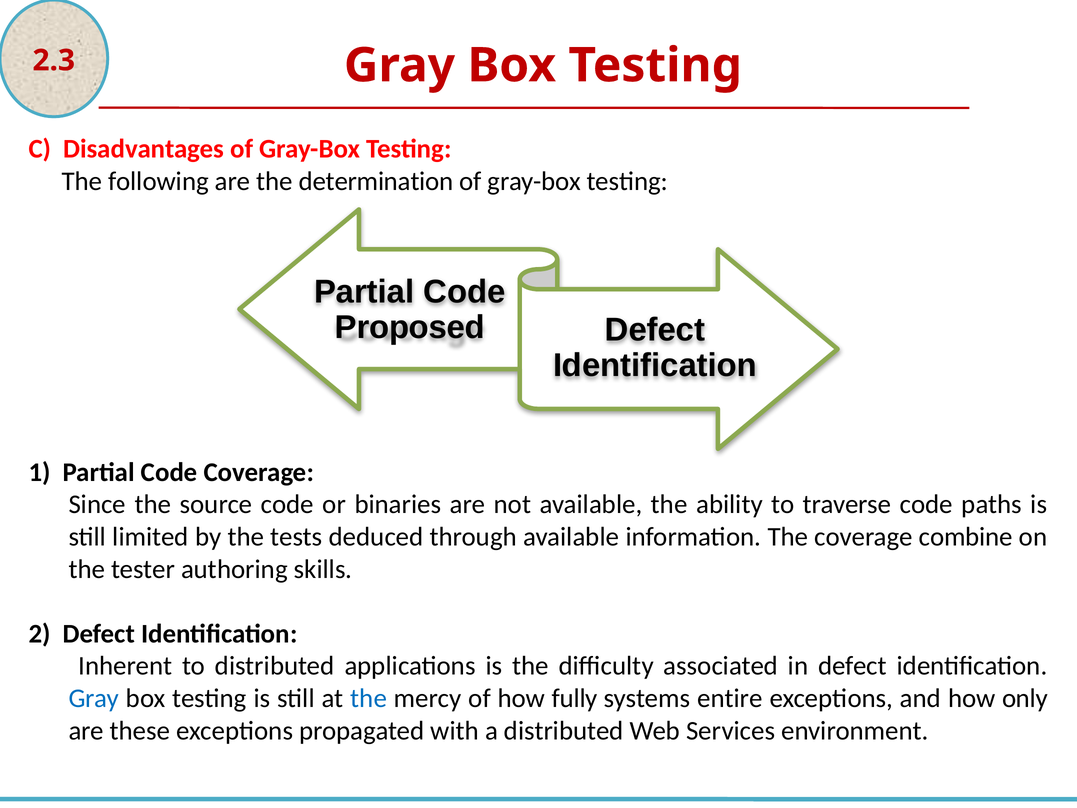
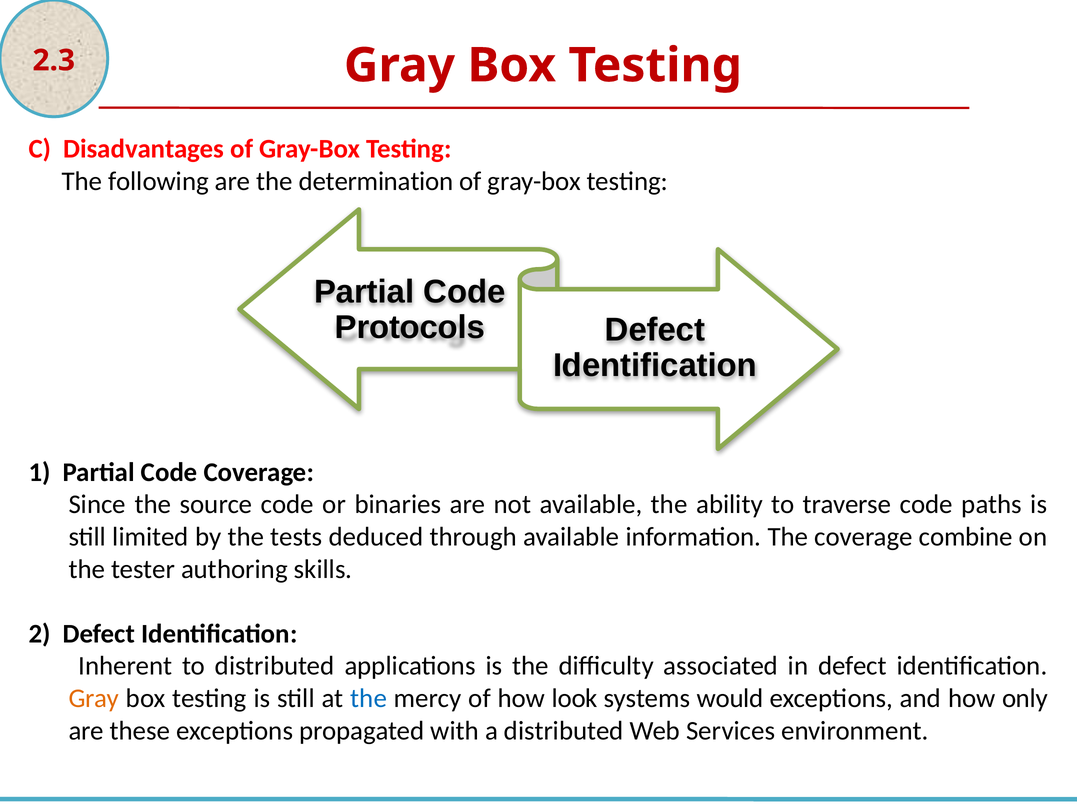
Proposed: Proposed -> Protocols
Gray at (94, 698) colour: blue -> orange
fully: fully -> look
entire: entire -> would
